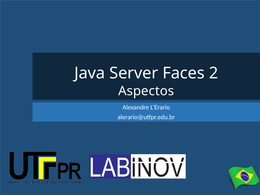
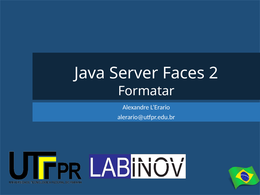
Aspectos: Aspectos -> Formatar
